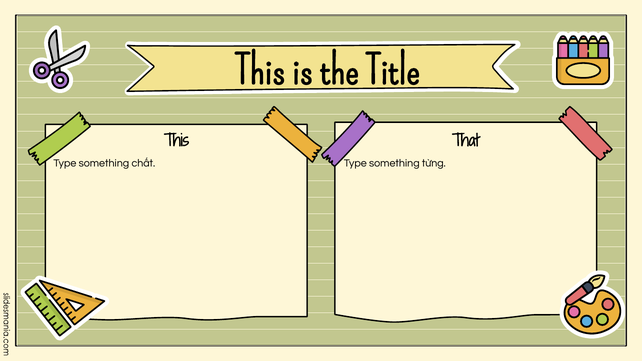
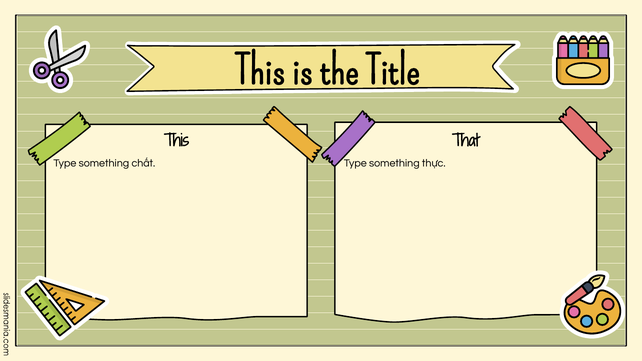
từng: từng -> thực
